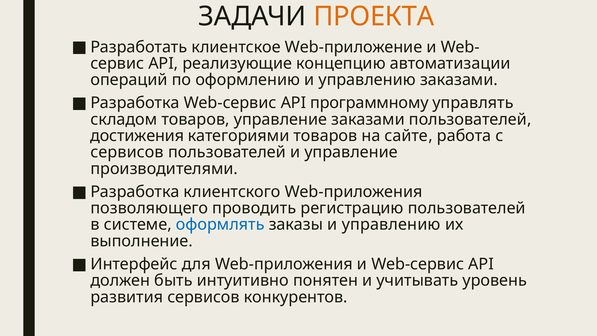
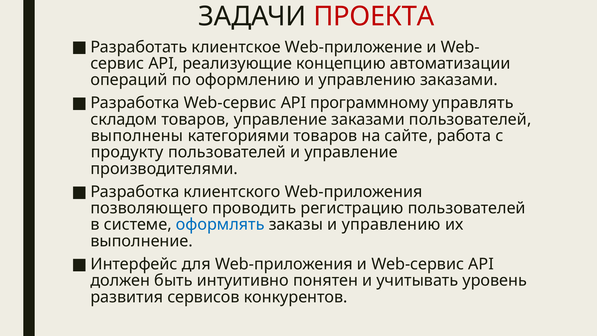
ПРОЕКТА colour: orange -> red
достижения: достижения -> выполнены
сервисов at (127, 152): сервисов -> продукту
